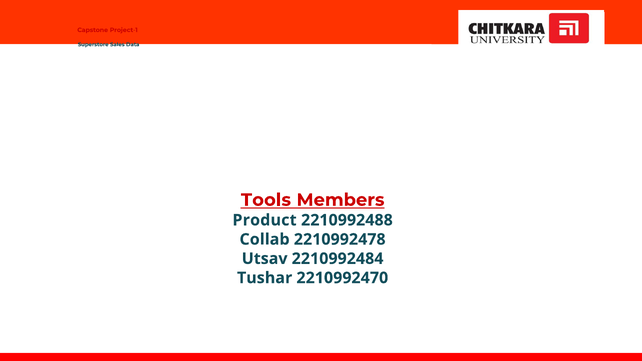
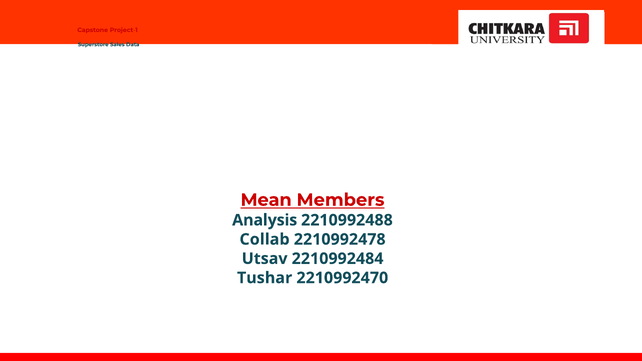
Tools: Tools -> Mean
Product: Product -> Analysis
